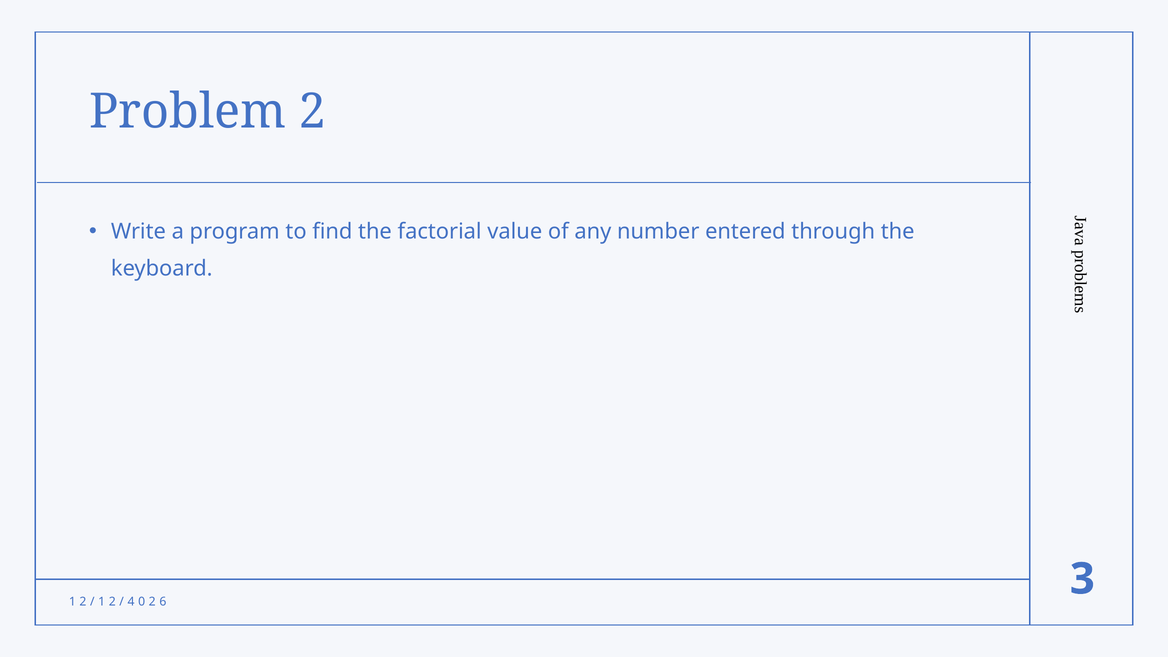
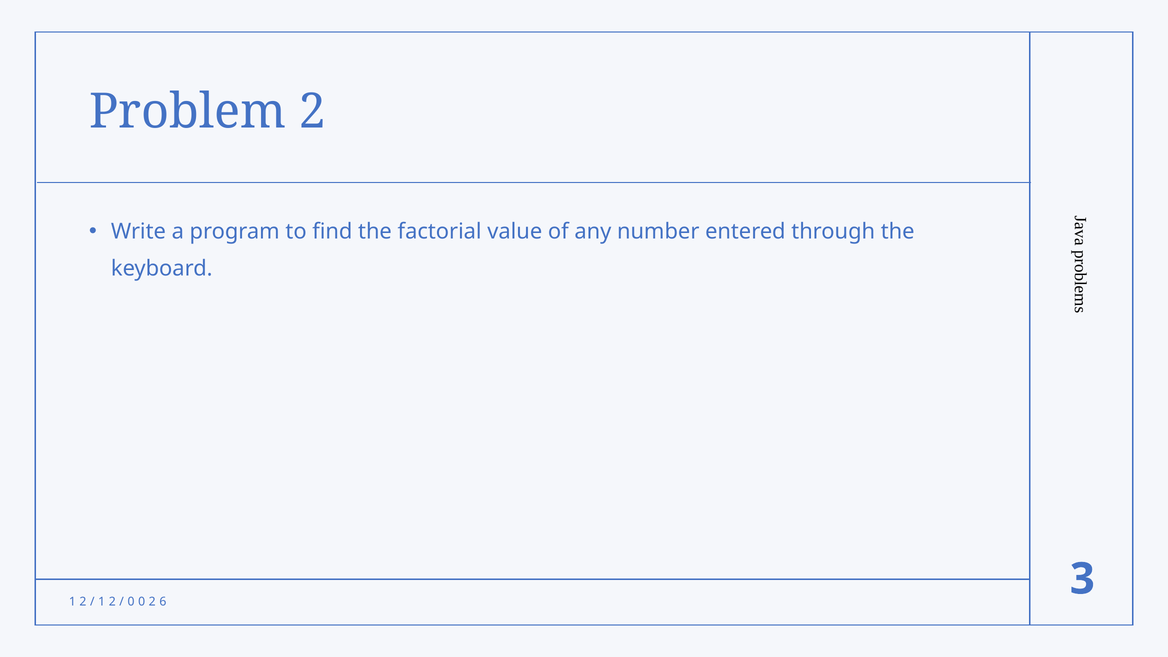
4 at (131, 602): 4 -> 0
